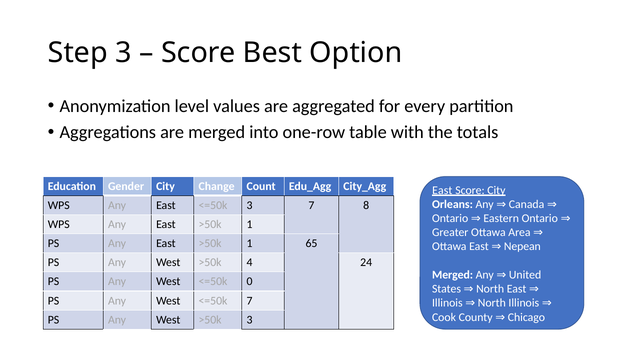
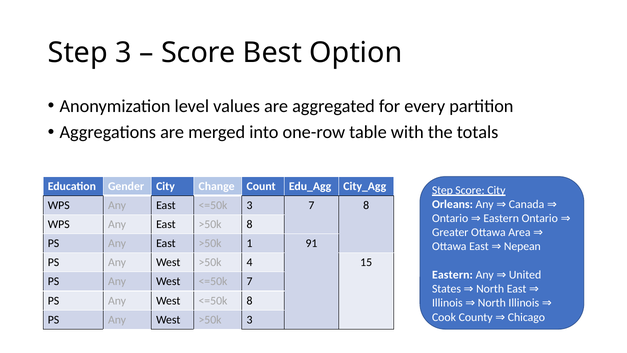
East at (442, 190): East -> Step
1 at (250, 224): 1 -> 8
65: 65 -> 91
24: 24 -> 15
Merged at (453, 275): Merged -> Eastern
<=50k 0: 0 -> 7
<=50k 7: 7 -> 8
